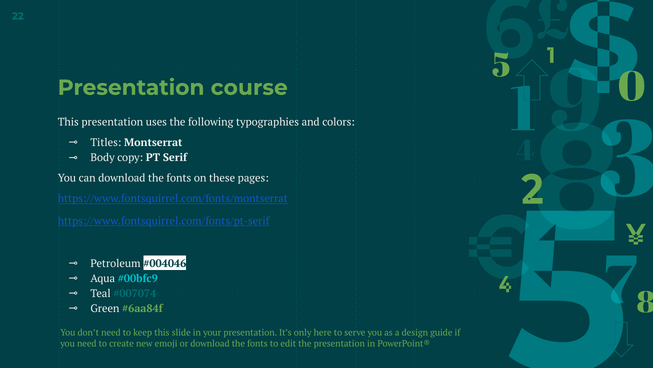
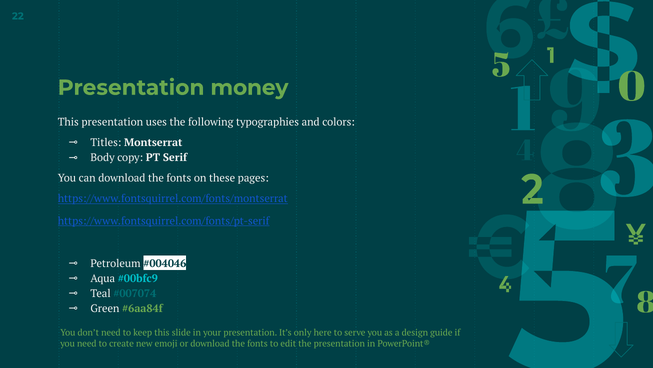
course: course -> money
